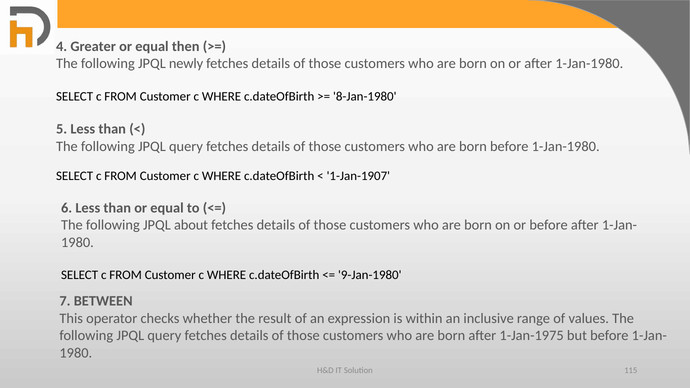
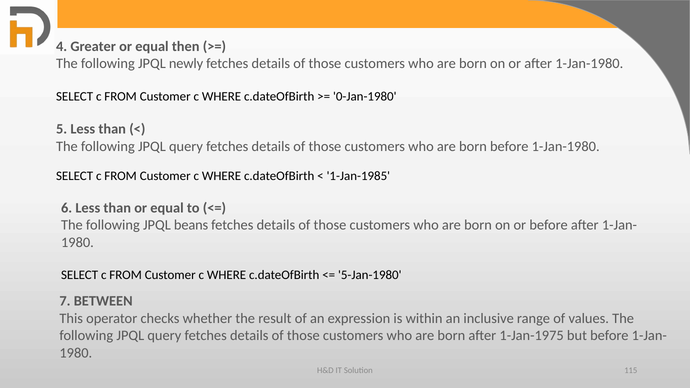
8-Jan-1980: 8-Jan-1980 -> 0-Jan-1980
1-Jan-1907: 1-Jan-1907 -> 1-Jan-1985
about: about -> beans
9-Jan-1980: 9-Jan-1980 -> 5-Jan-1980
